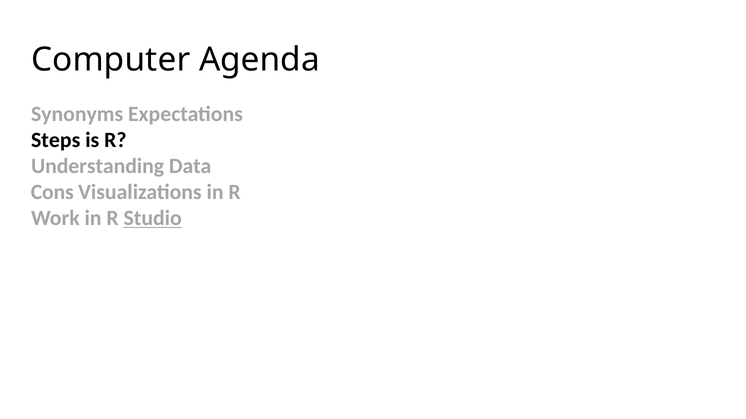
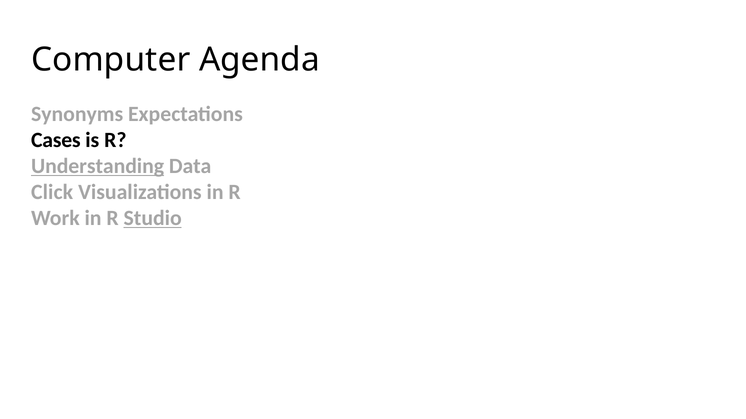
Steps: Steps -> Cases
Understanding underline: none -> present
Cons: Cons -> Click
